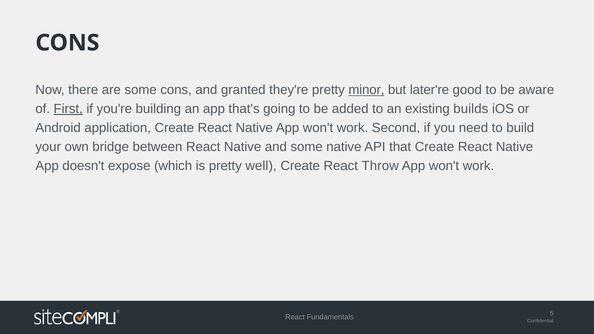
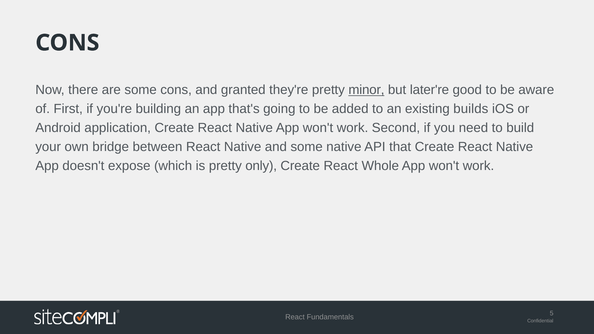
First underline: present -> none
well: well -> only
Throw: Throw -> Whole
